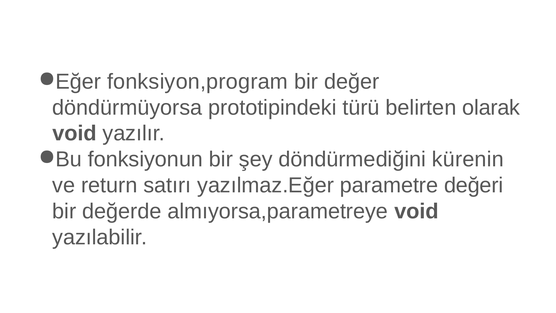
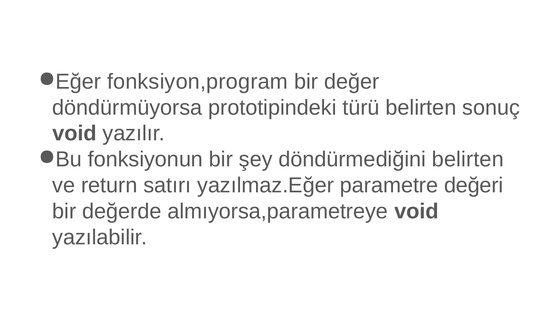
olarak: olarak -> sonuç
döndürmediğini kürenin: kürenin -> belirten
